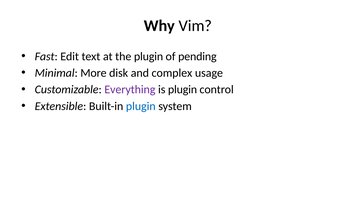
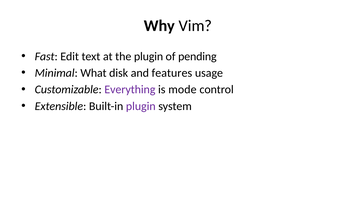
More: More -> What
complex: complex -> features
is plugin: plugin -> mode
plugin at (141, 106) colour: blue -> purple
